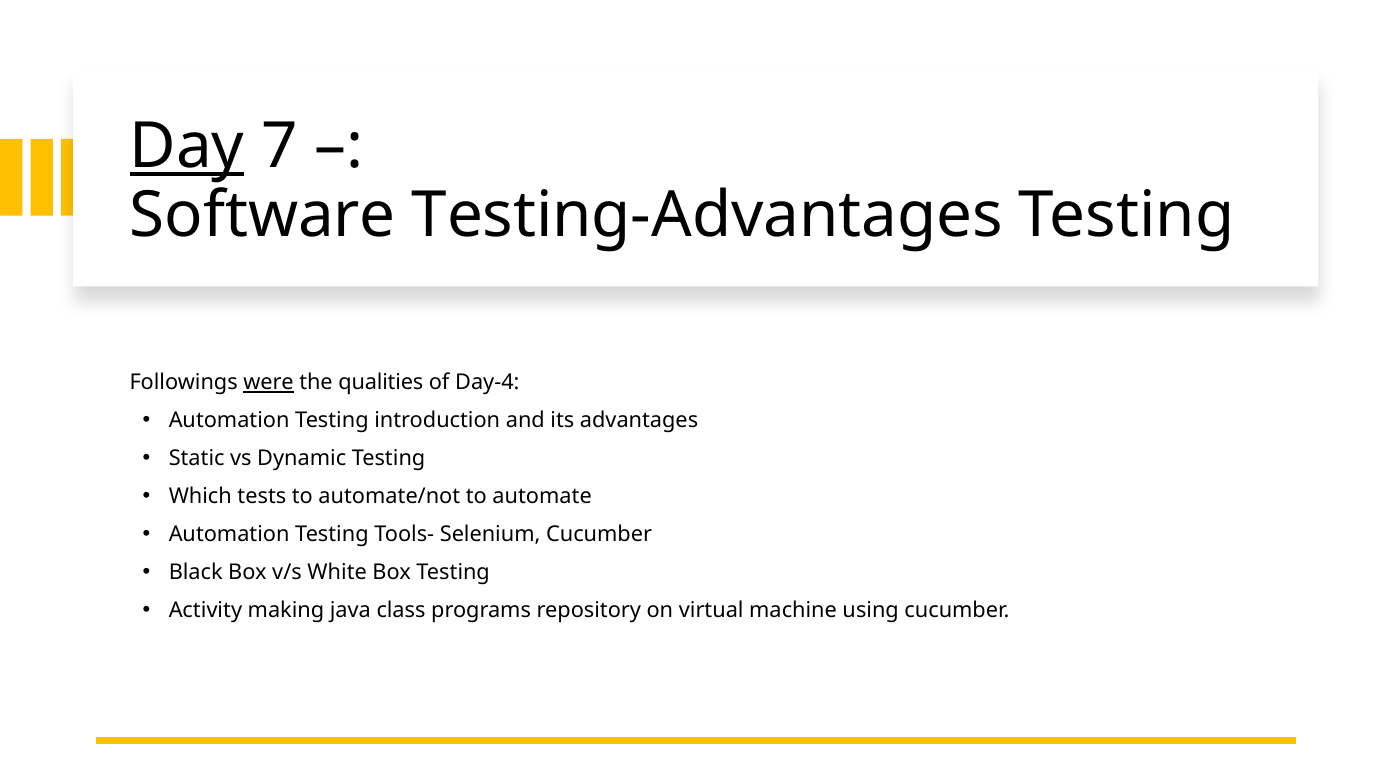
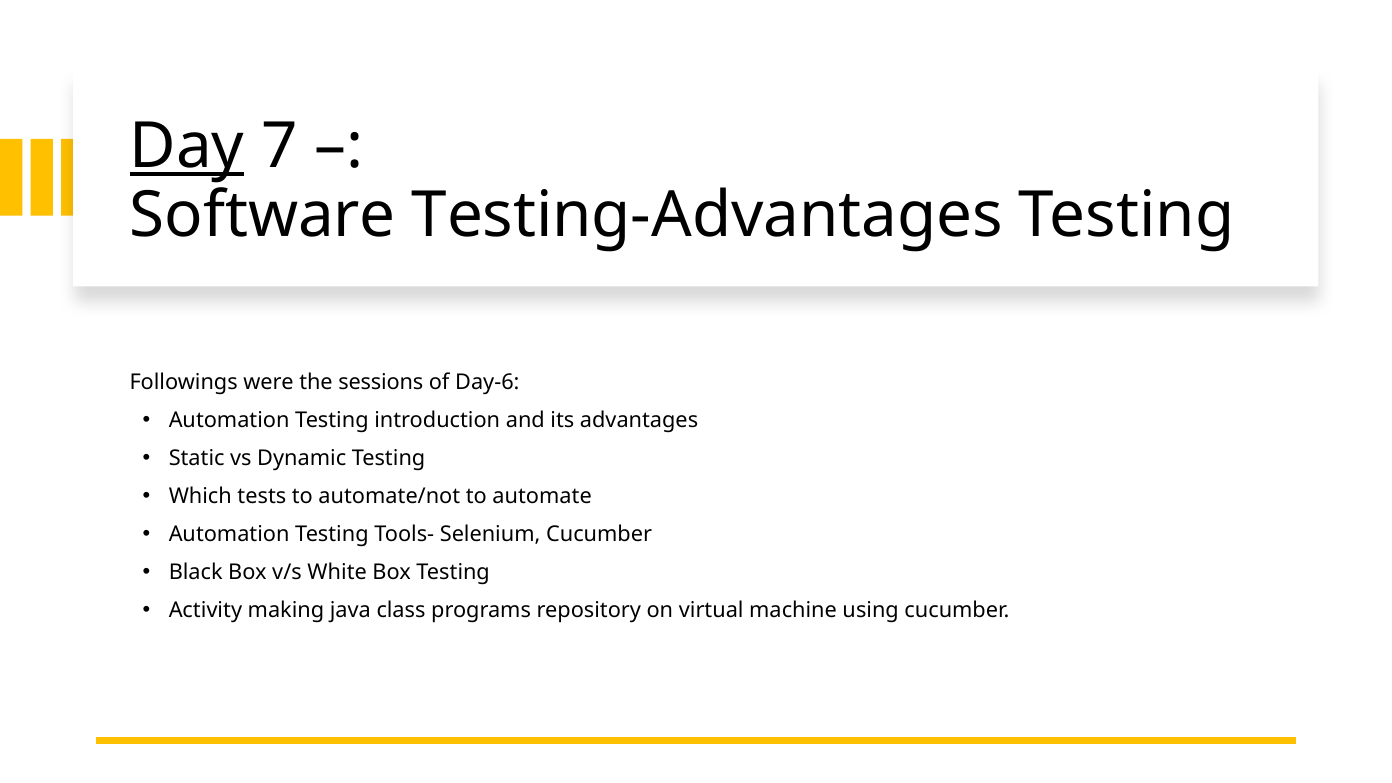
were underline: present -> none
qualities: qualities -> sessions
Day-4: Day-4 -> Day-6
